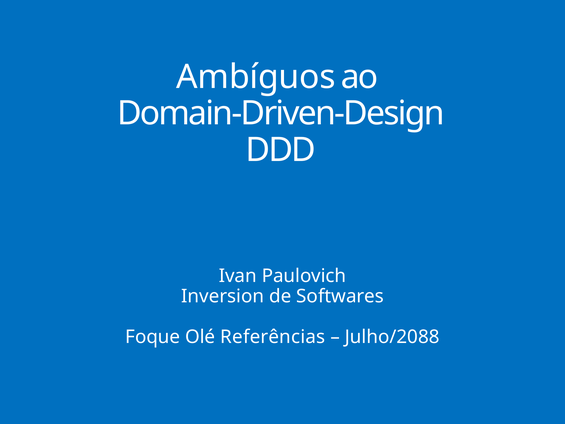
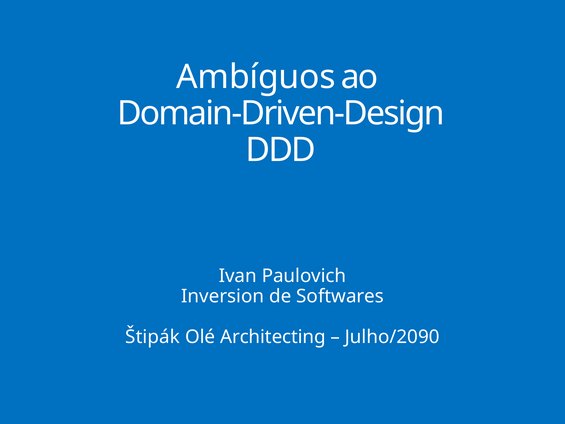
Foque: Foque -> Štipák
Referências: Referências -> Architecting
Julho/2088: Julho/2088 -> Julho/2090
